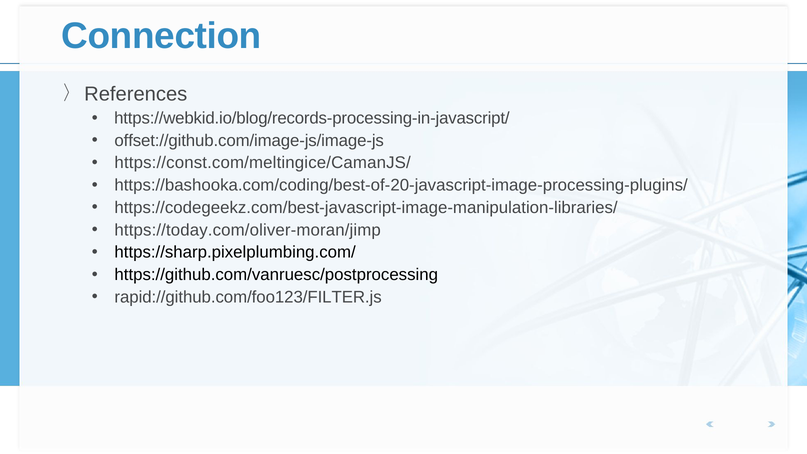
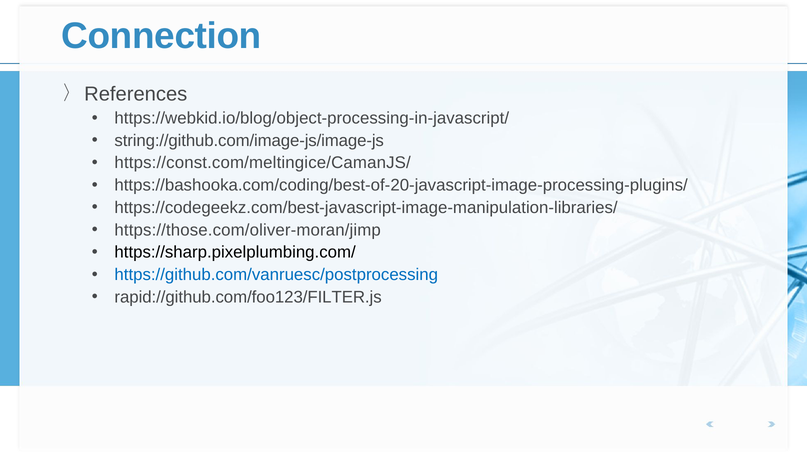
https://webkid.io/blog/records-processing-in-javascript/: https://webkid.io/blog/records-processing-in-javascript/ -> https://webkid.io/blog/object-processing-in-javascript/
offset://github.com/image-js/image-js: offset://github.com/image-js/image-js -> string://github.com/image-js/image-js
https://today.com/oliver-moran/jimp: https://today.com/oliver-moran/jimp -> https://those.com/oliver-moran/jimp
https://github.com/vanruesc/postprocessing colour: black -> blue
